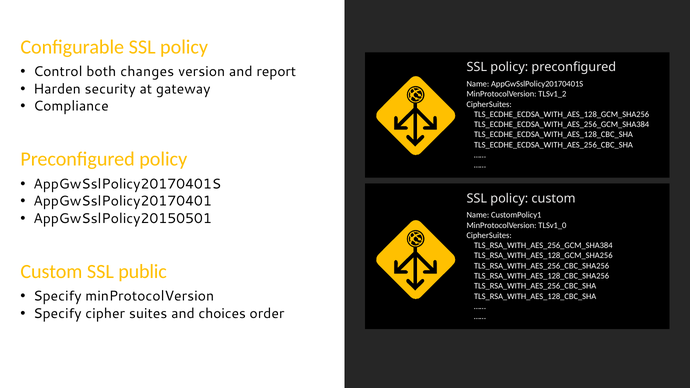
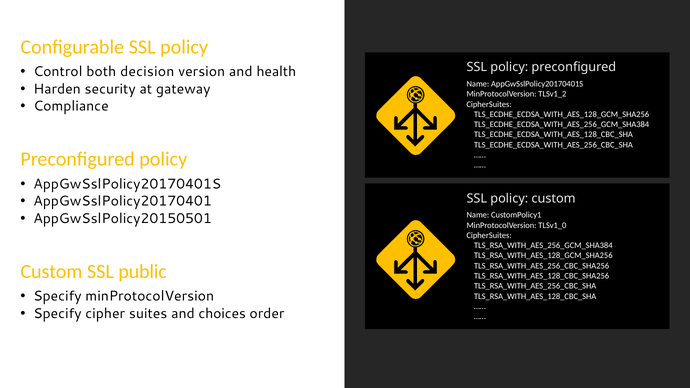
changes: changes -> decision
report: report -> health
